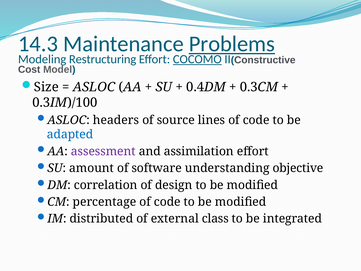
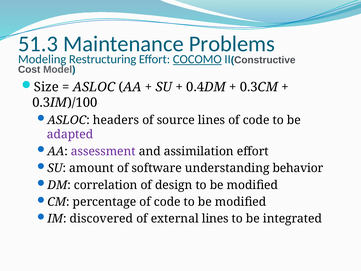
14.3: 14.3 -> 51.3
Problems underline: present -> none
adapted colour: blue -> purple
objective: objective -> behavior
distributed: distributed -> discovered
external class: class -> lines
